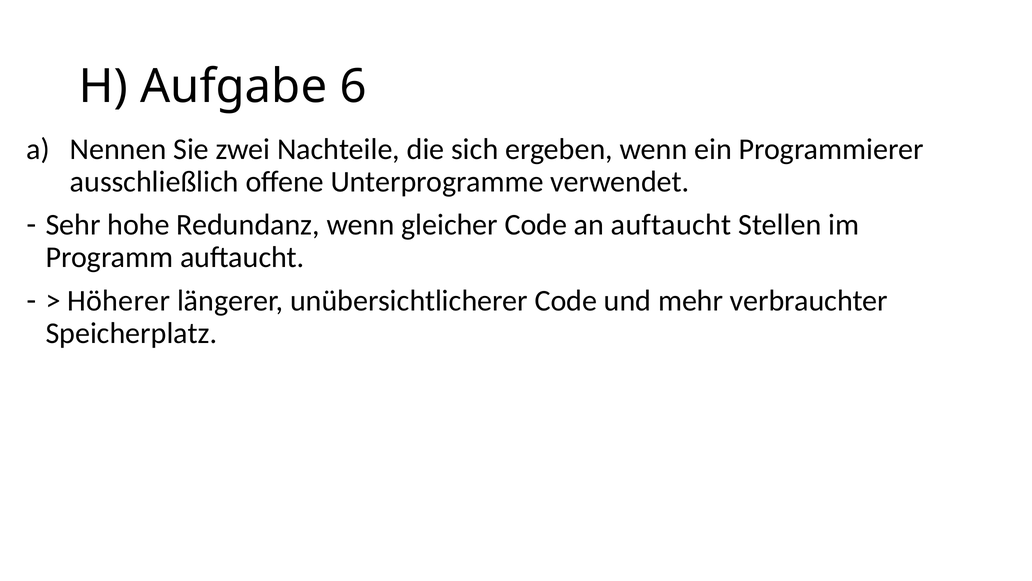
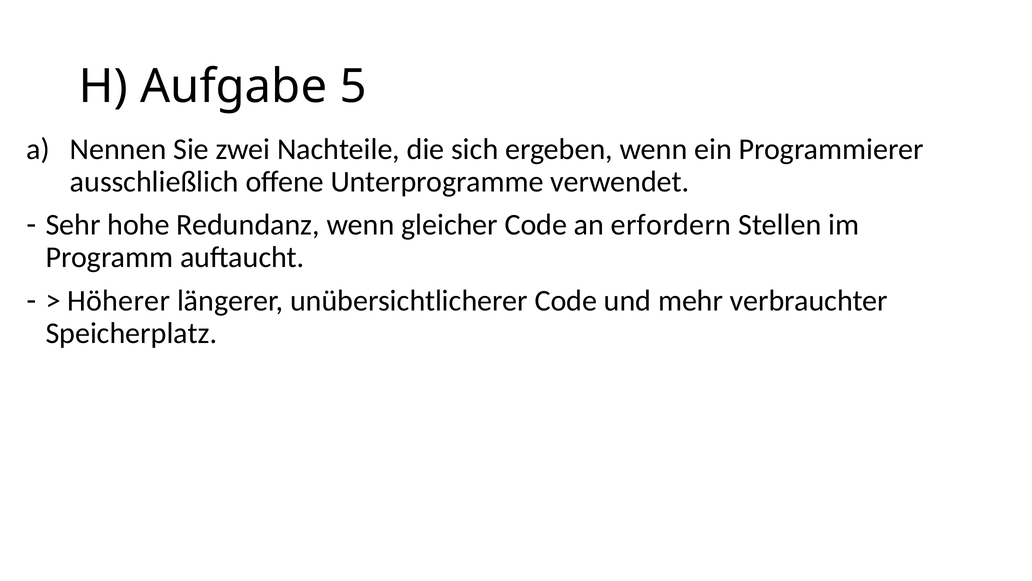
6: 6 -> 5
an auftaucht: auftaucht -> erfordern
